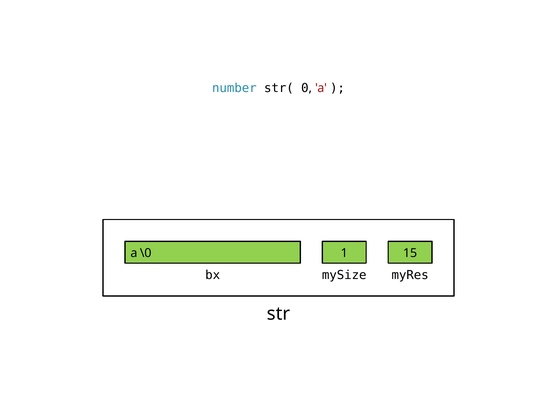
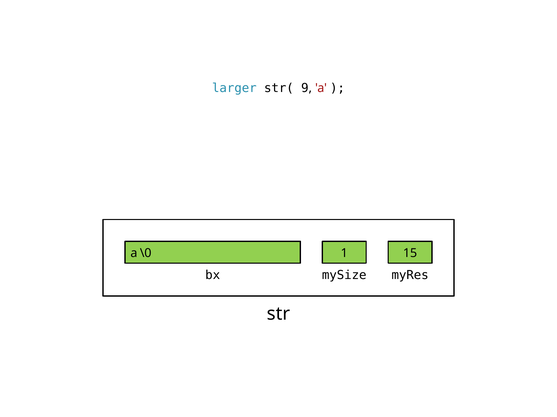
number: number -> larger
0: 0 -> 9
